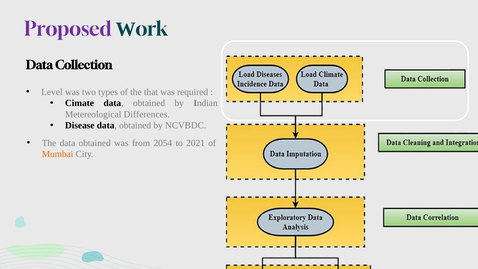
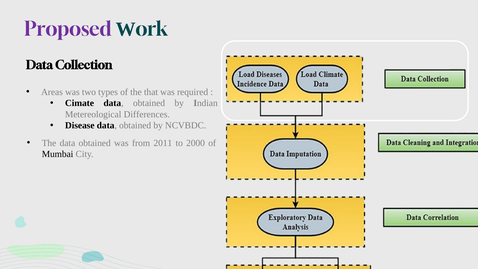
Level: Level -> Areas
2054: 2054 -> 2011
2021: 2021 -> 2000
Mumbai colour: orange -> black
